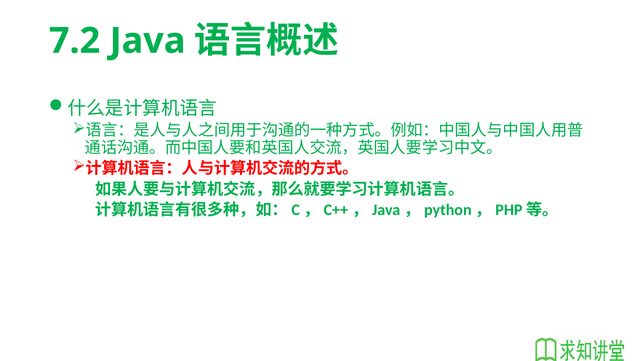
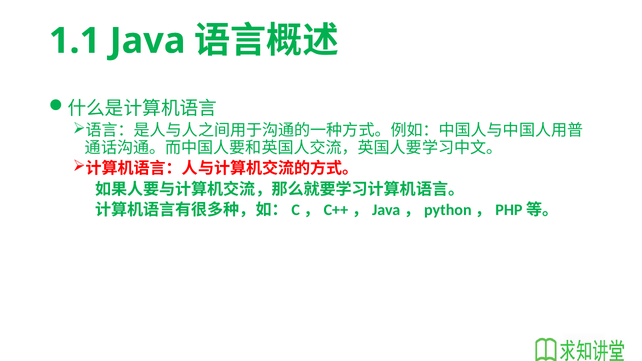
7.2: 7.2 -> 1.1
